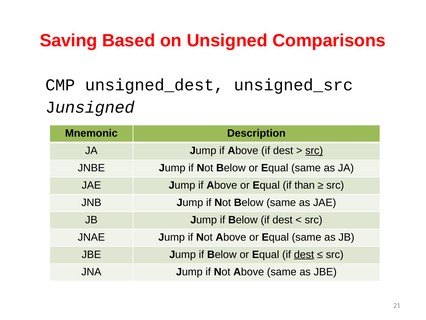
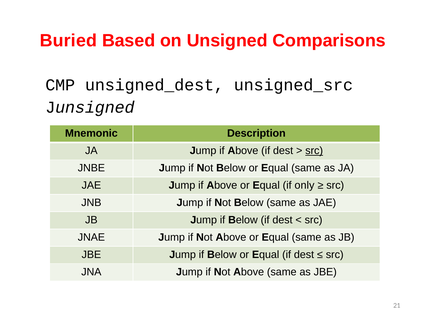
Saving: Saving -> Buried
than: than -> only
dest at (304, 254) underline: present -> none
